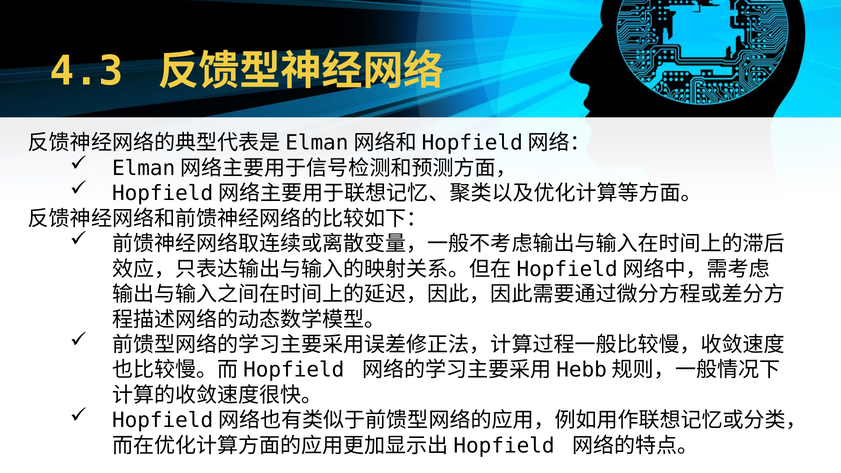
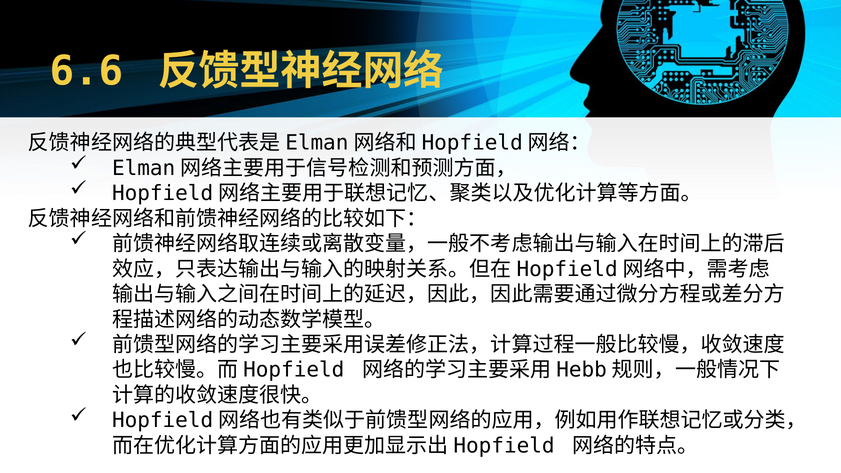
4.3: 4.3 -> 6.6
